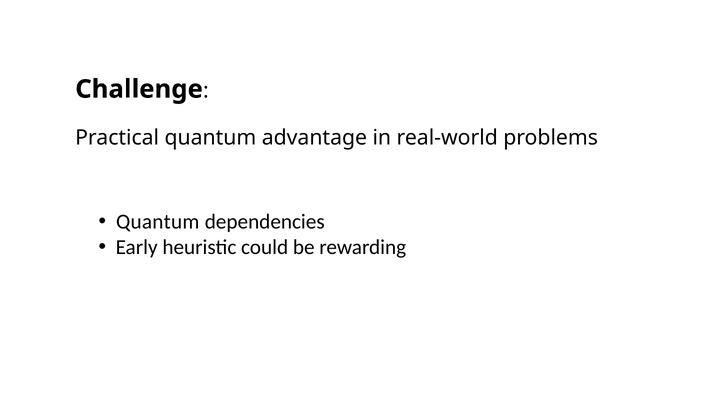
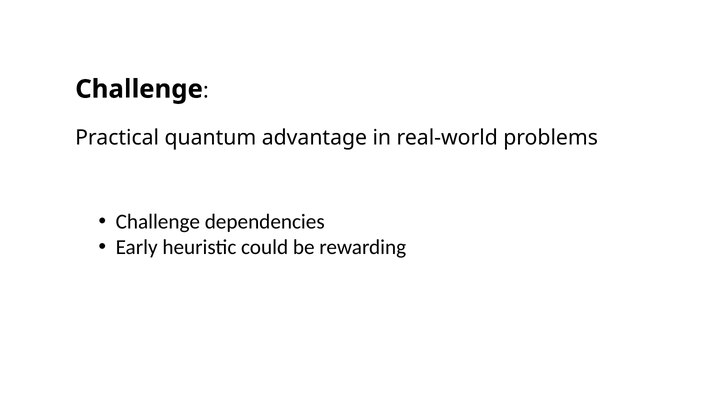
Quantum at (158, 222): Quantum -> Challenge
